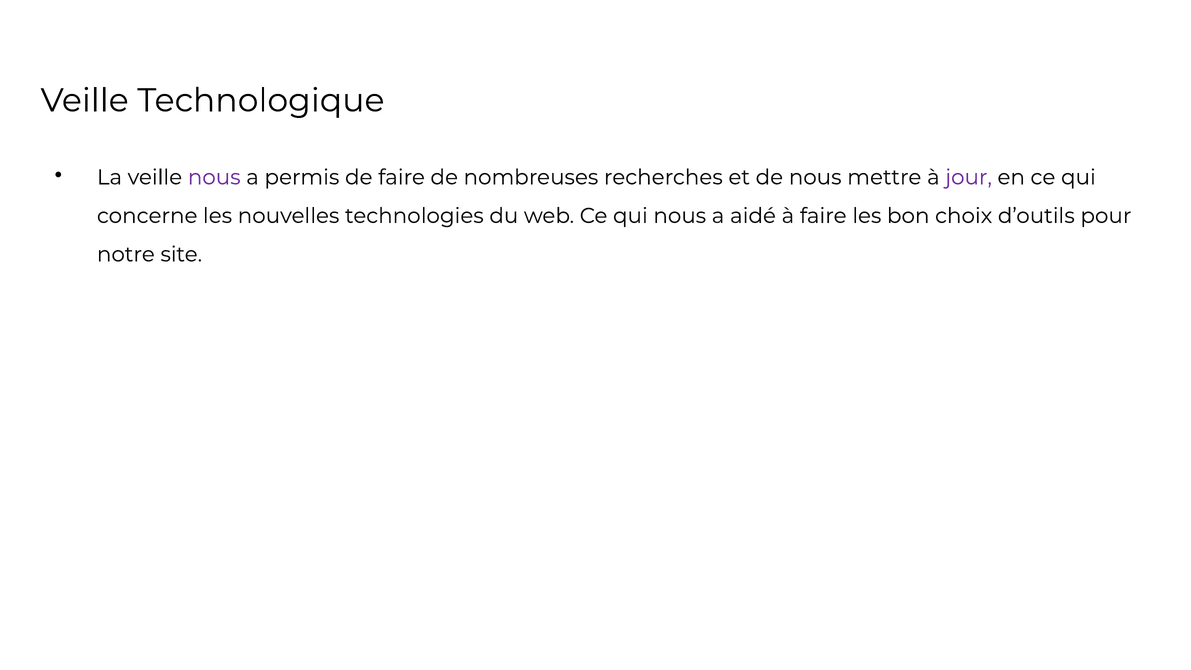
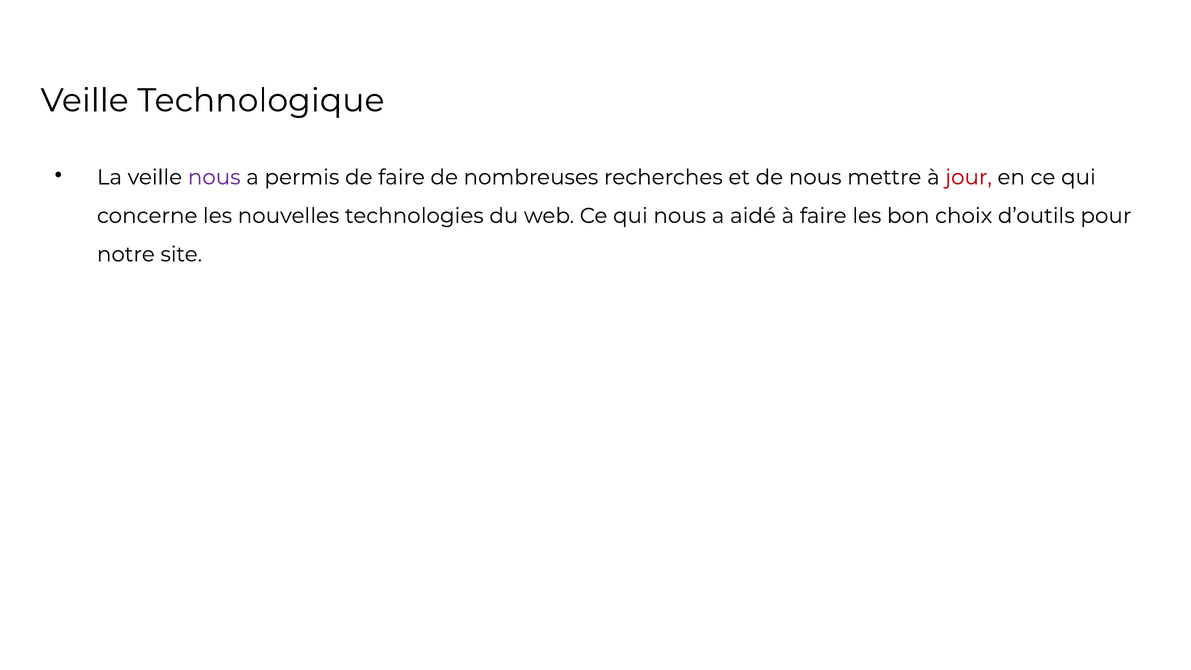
jour colour: purple -> red
